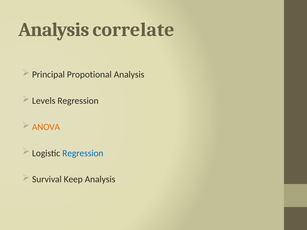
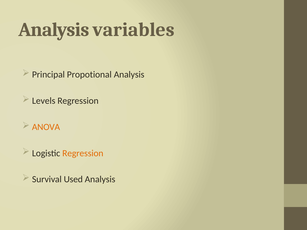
correlate: correlate -> variables
Regression at (83, 153) colour: blue -> orange
Keep: Keep -> Used
